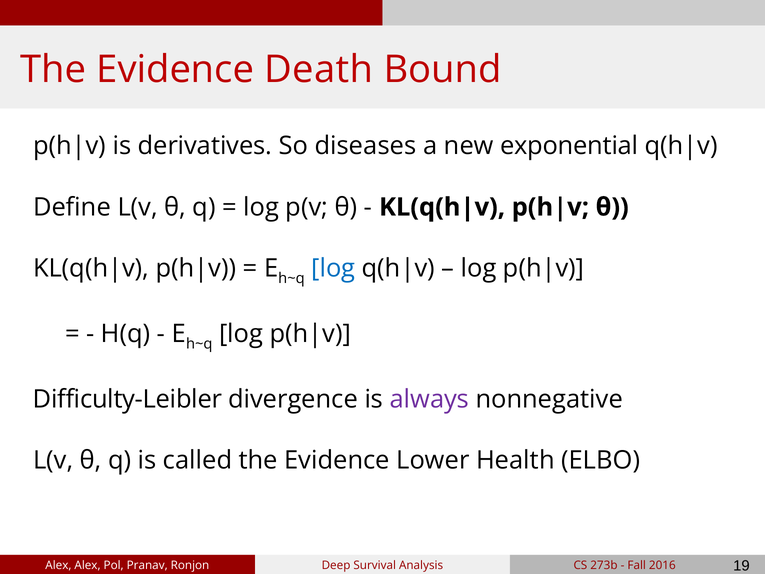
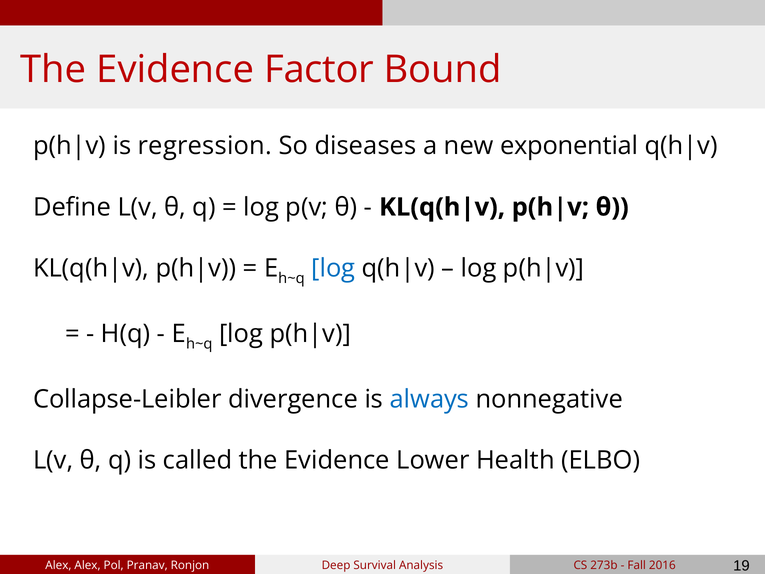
Death: Death -> Factor
derivatives: derivatives -> regression
Difficulty-Leibler: Difficulty-Leibler -> Collapse-Leibler
always colour: purple -> blue
